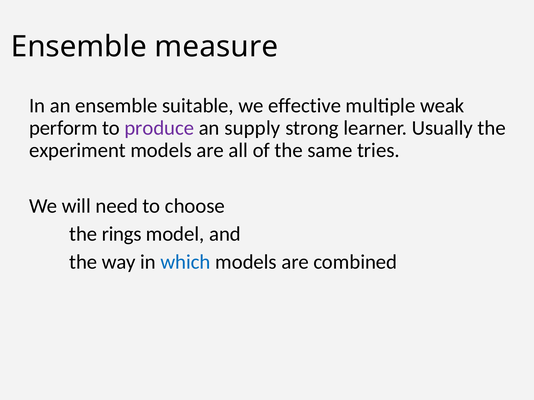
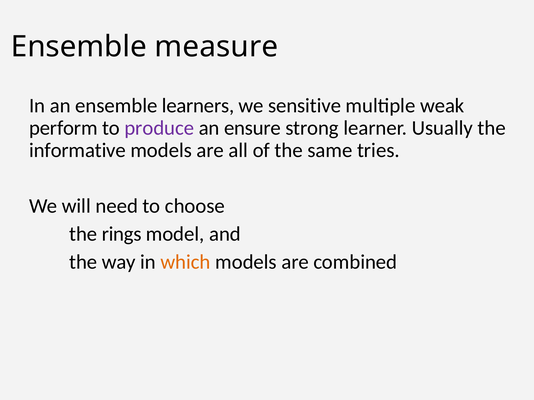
suitable: suitable -> learners
effective: effective -> sensitive
supply: supply -> ensure
experiment: experiment -> informative
which colour: blue -> orange
